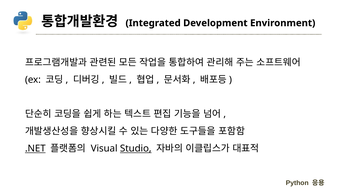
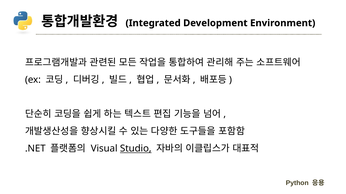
.NET underline: present -> none
